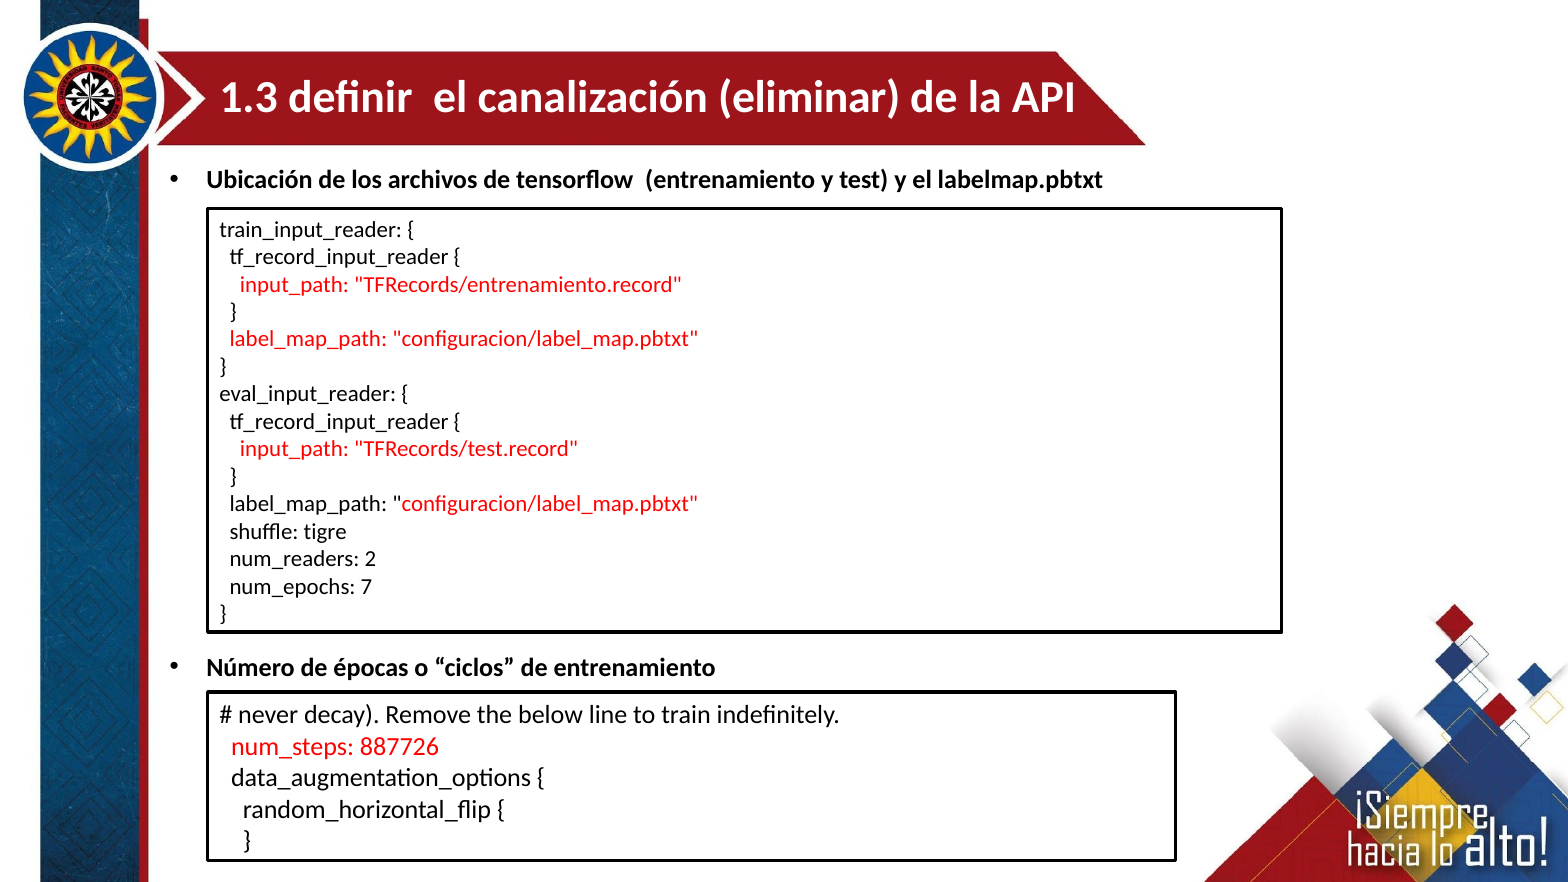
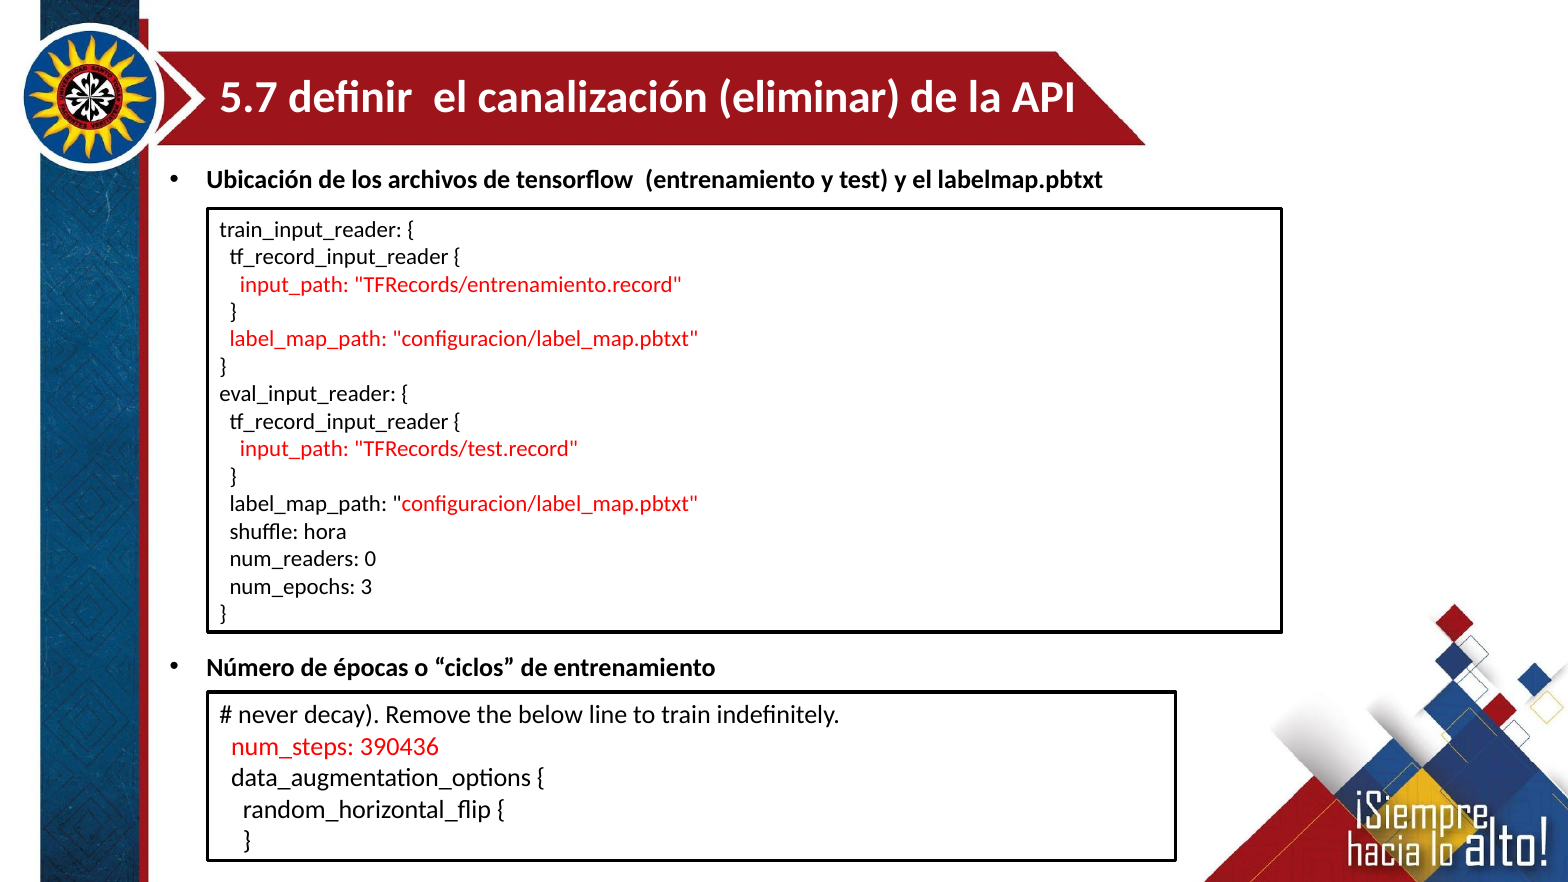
1.3: 1.3 -> 5.7
tigre: tigre -> hora
2: 2 -> 0
7: 7 -> 3
887726: 887726 -> 390436
